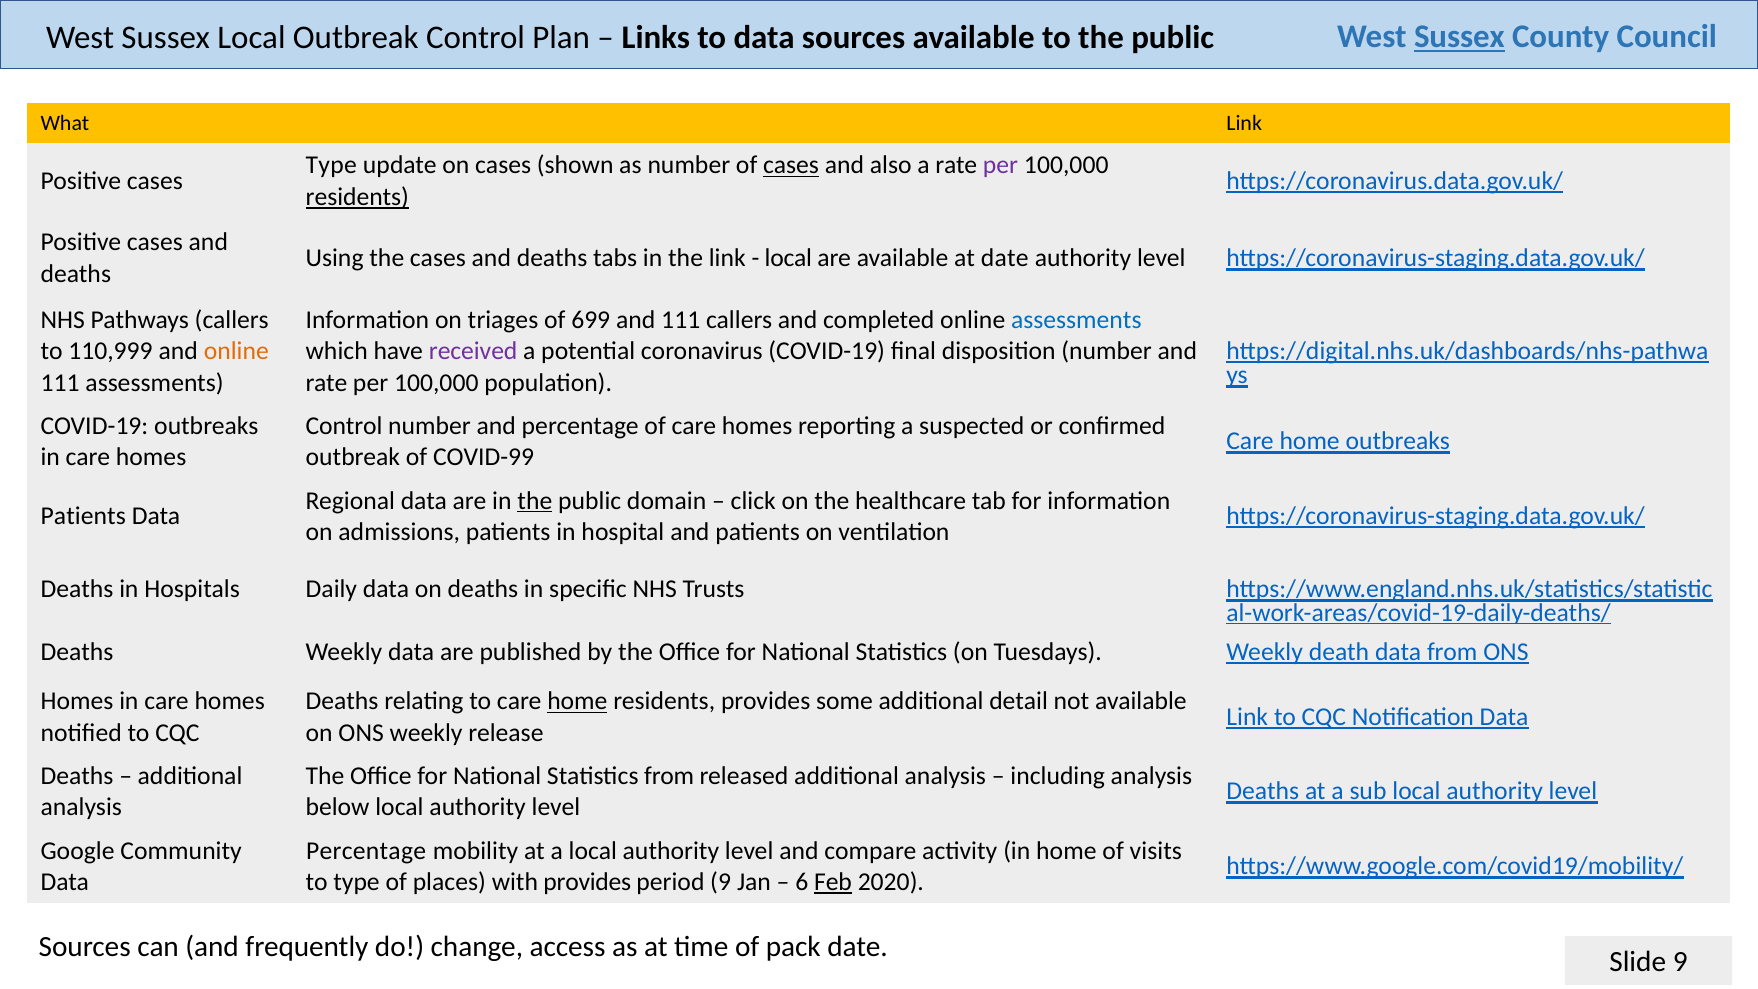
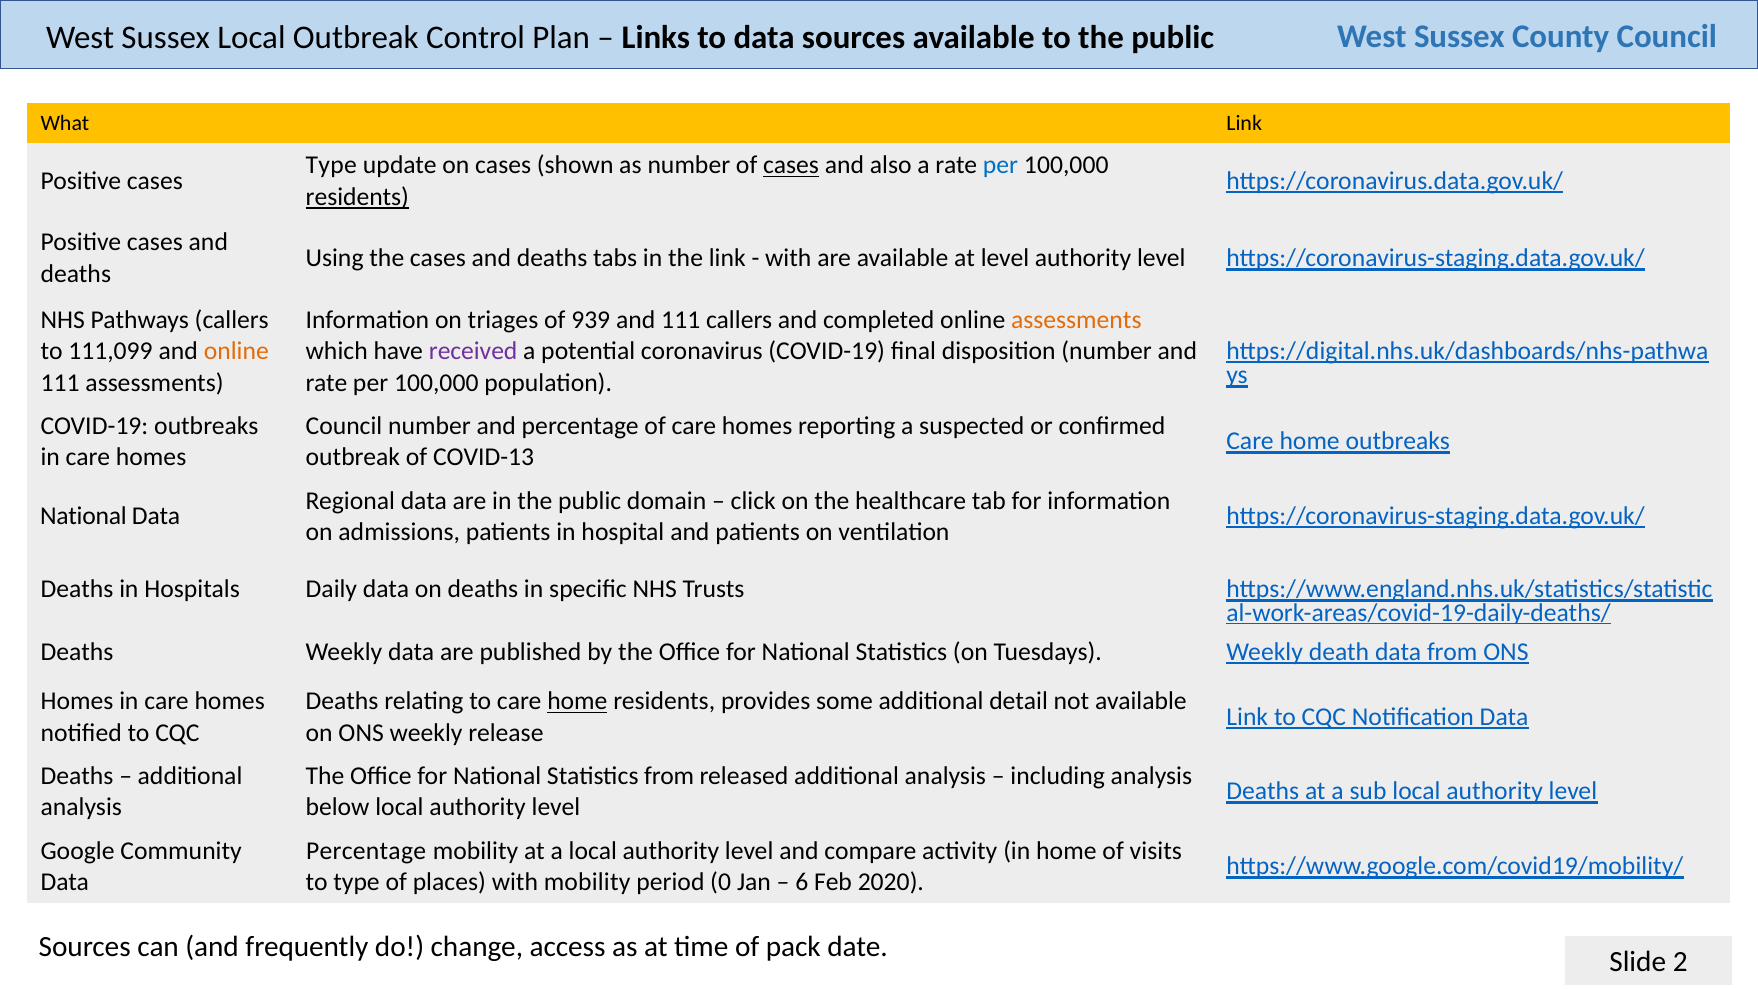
Sussex at (1459, 37) underline: present -> none
per at (1001, 165) colour: purple -> blue
local at (788, 258): local -> with
at date: date -> level
699: 699 -> 939
assessments at (1076, 320) colour: blue -> orange
110,999: 110,999 -> 111,099
Control at (344, 426): Control -> Council
COVID-99: COVID-99 -> COVID-13
the at (535, 501) underline: present -> none
Patients at (83, 516): Patients -> National
with provides: provides -> mobility
period 9: 9 -> 0
Feb underline: present -> none
Slide 9: 9 -> 2
